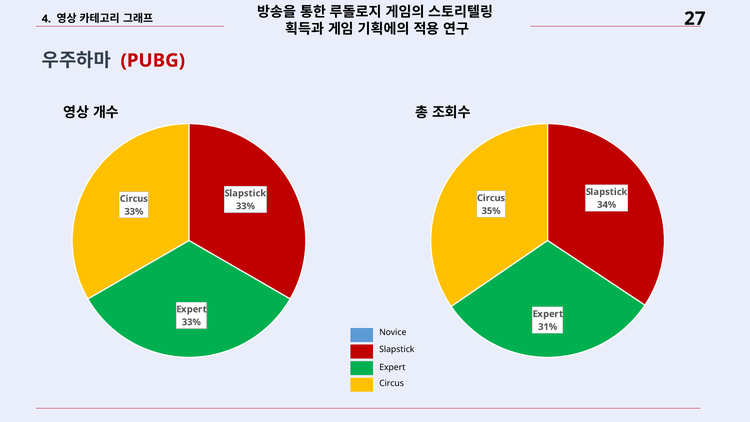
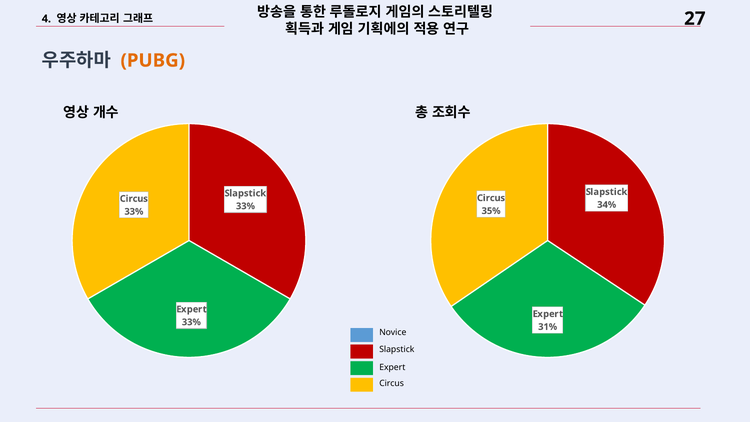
PUBG colour: red -> orange
